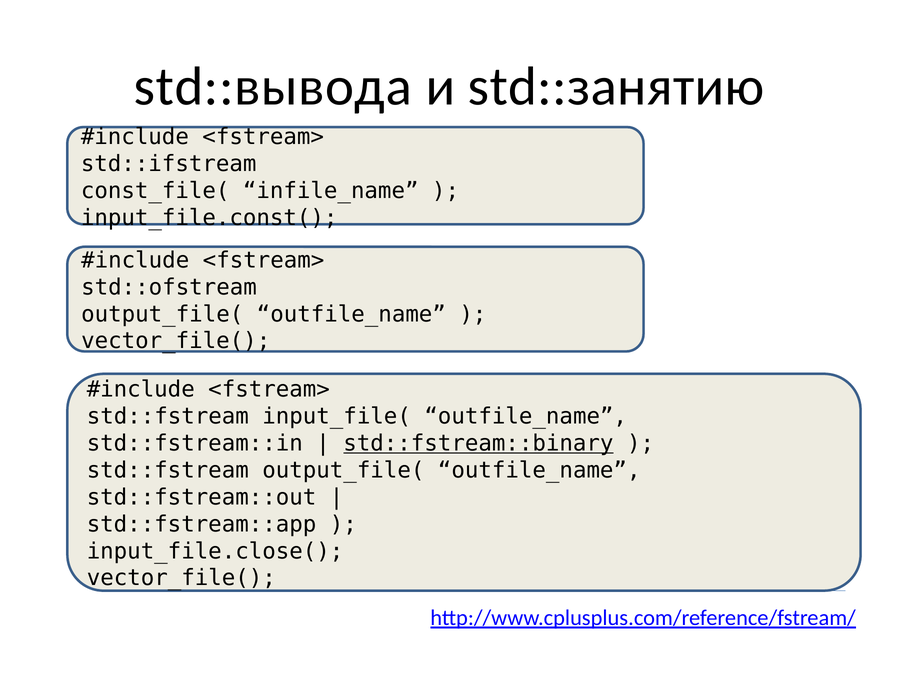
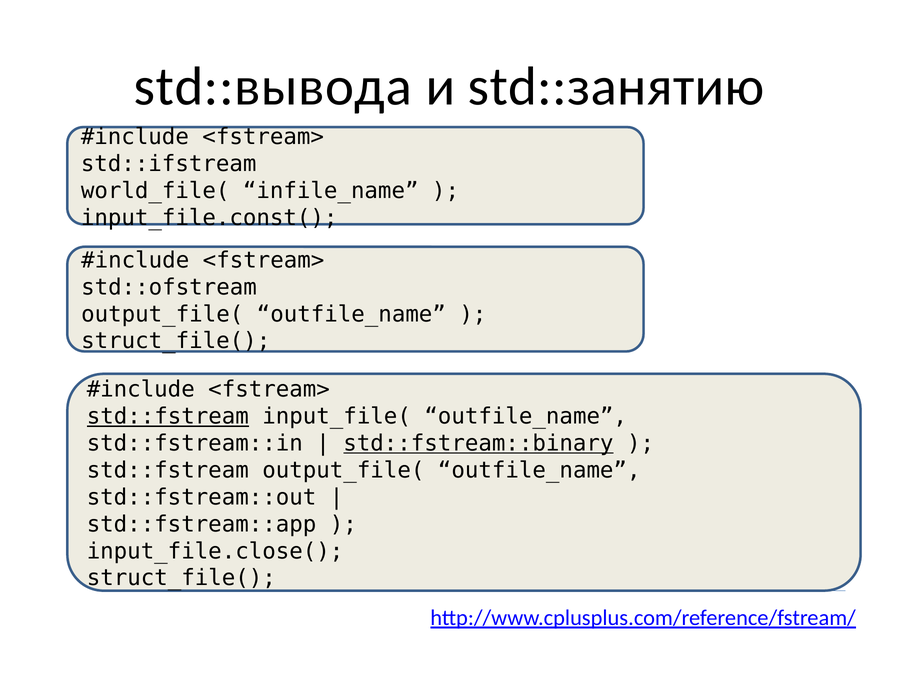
const_file(: const_file( -> world_file(
vector_file( at (176, 341): vector_file( -> struct_file(
std::fstream at (168, 417) underline: none -> present
vector_file( at (181, 578): vector_file( -> struct_file(
